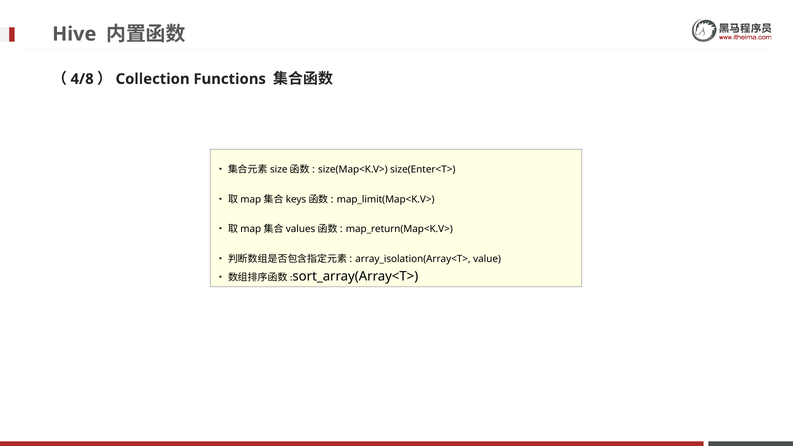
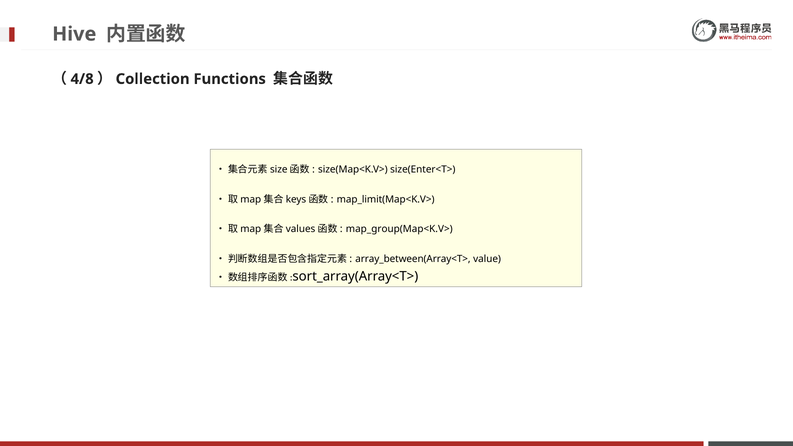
map_return(Map<K.V>: map_return(Map<K.V> -> map_group(Map<K.V>
array_isolation(Array<T>: array_isolation(Array<T> -> array_between(Array<T>
